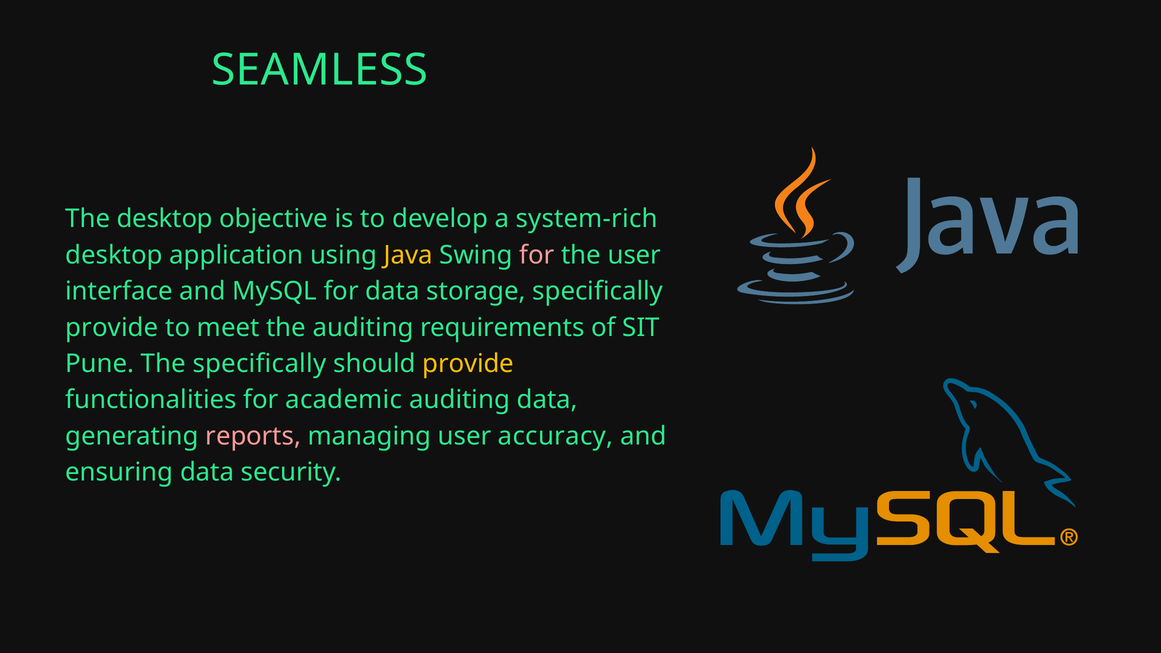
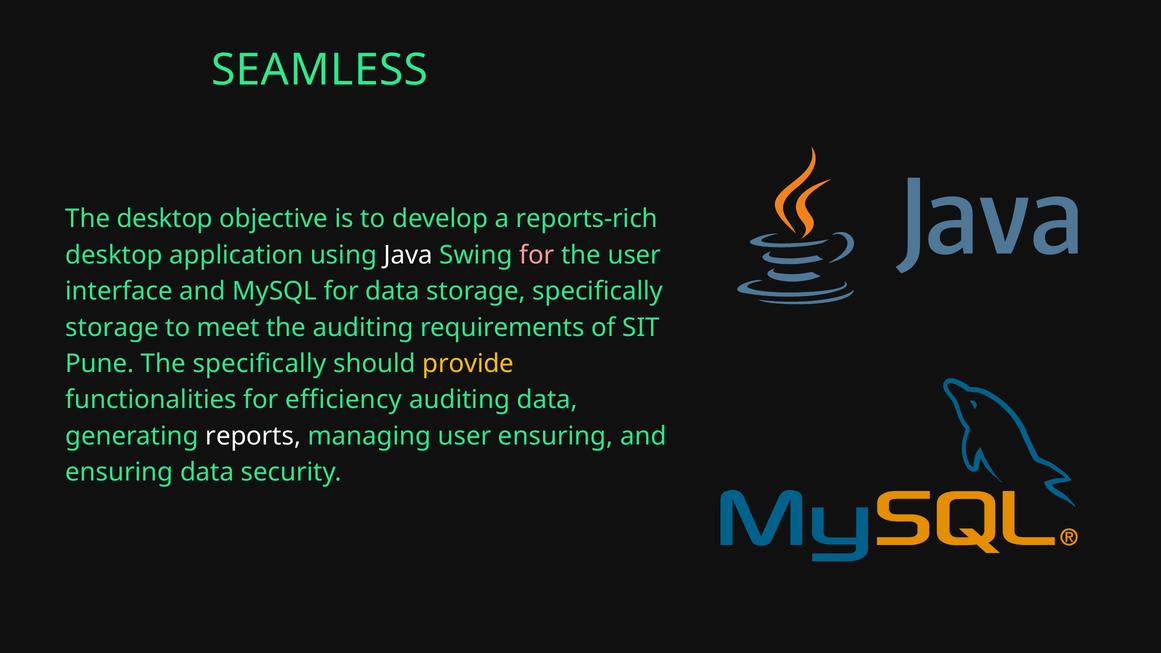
system-rich: system-rich -> reports-rich
Java colour: yellow -> white
provide at (112, 328): provide -> storage
academic: academic -> efficiency
reports colour: pink -> white
user accuracy: accuracy -> ensuring
